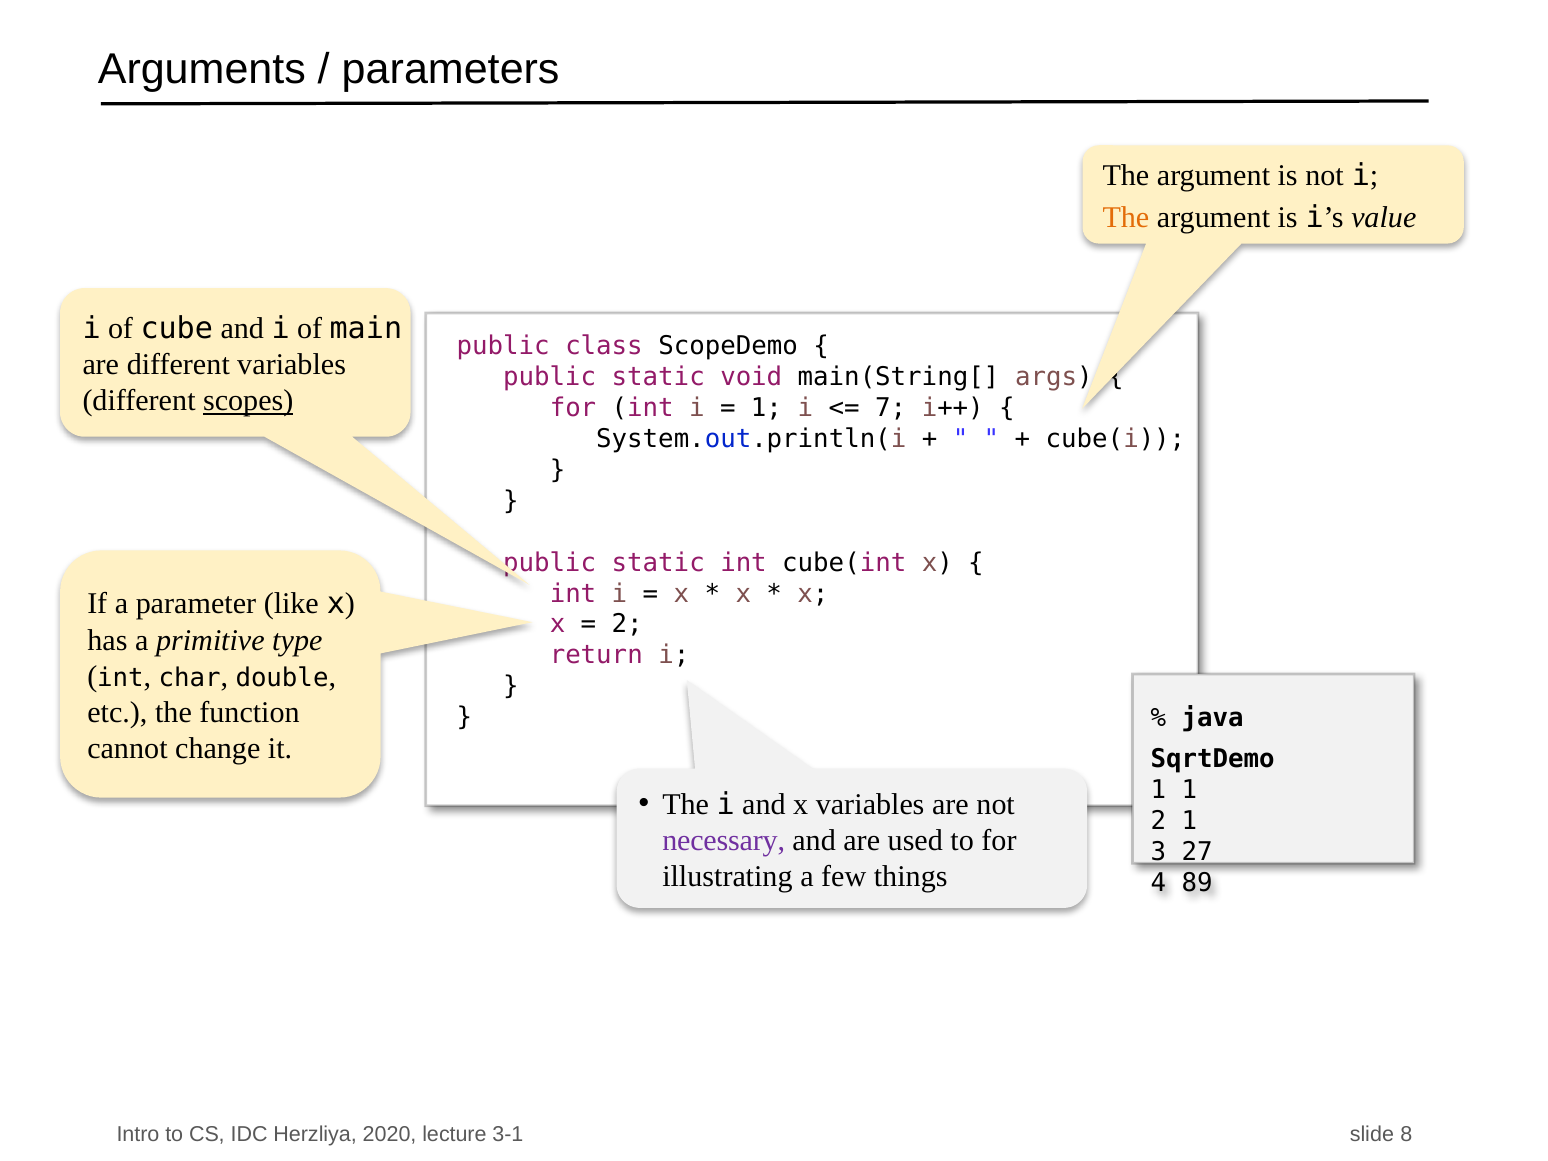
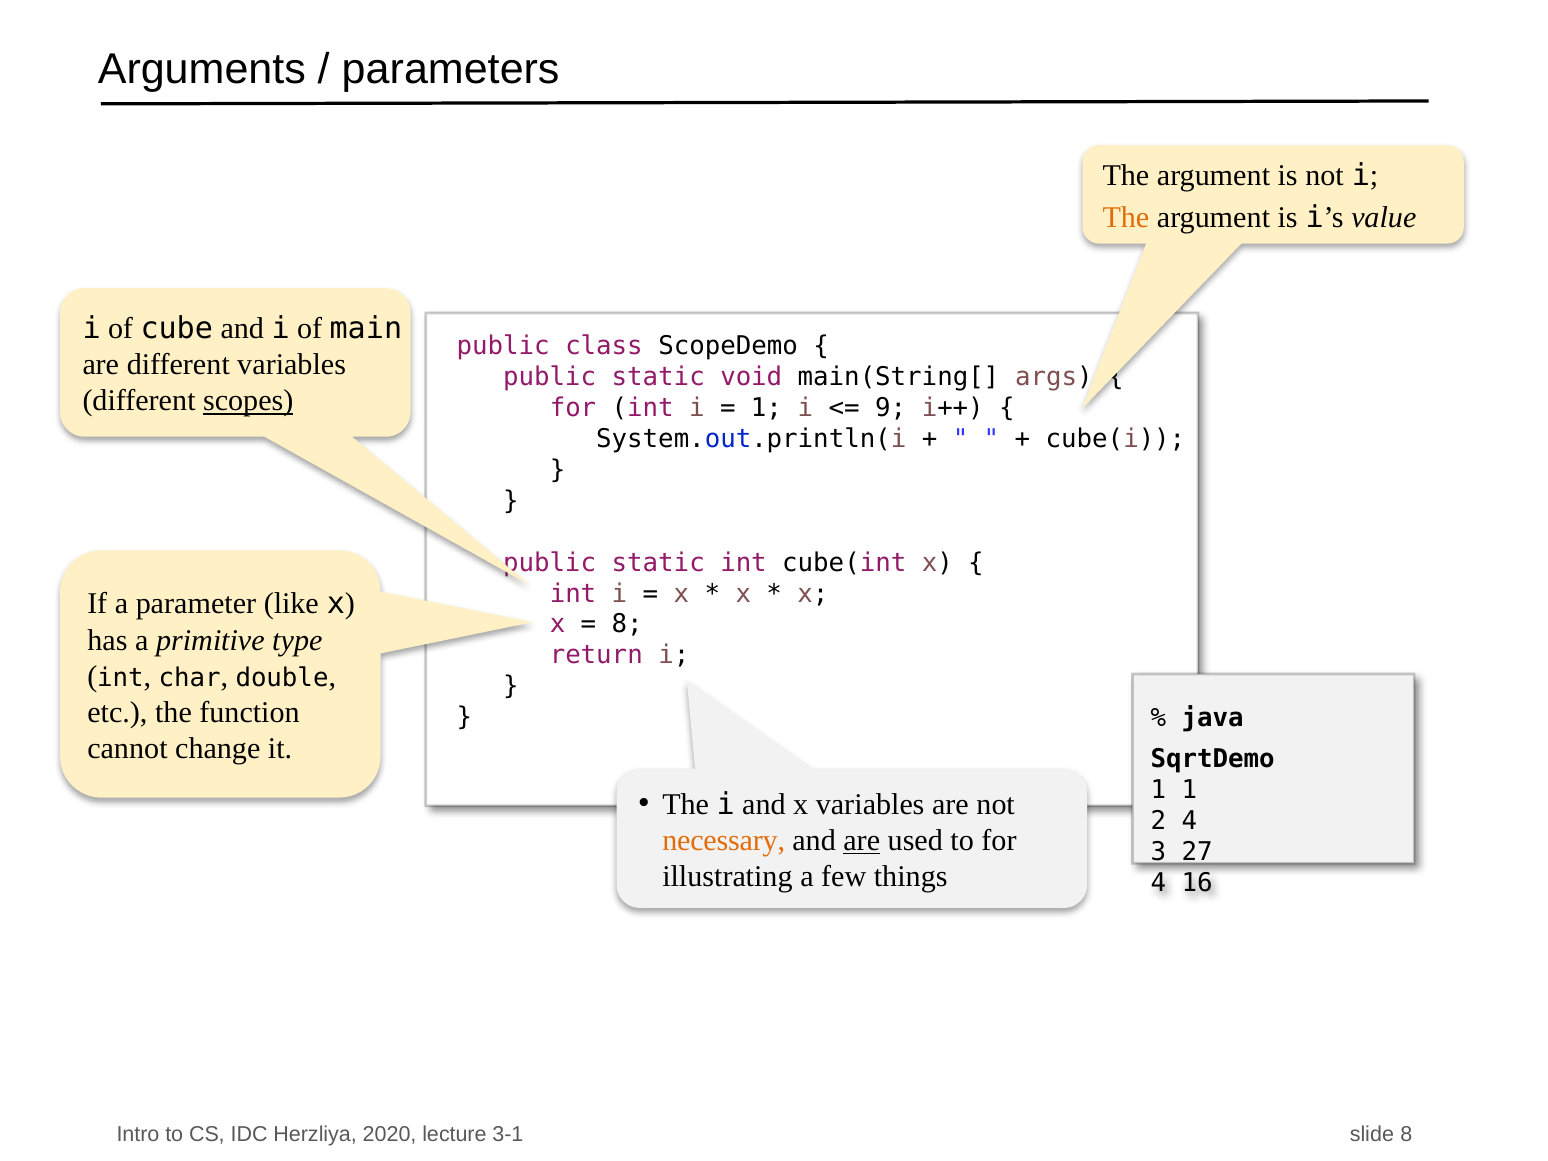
7: 7 -> 9
2 at (627, 624): 2 -> 8
2 1: 1 -> 4
necessary colour: purple -> orange
are at (862, 840) underline: none -> present
89: 89 -> 16
